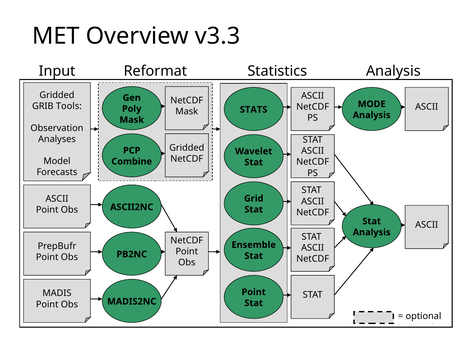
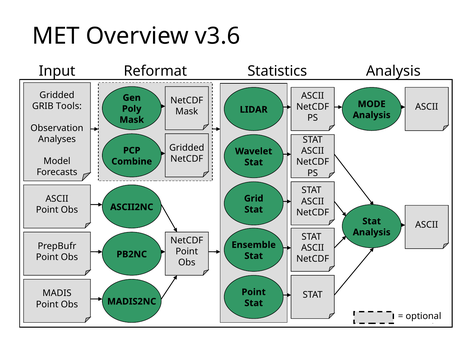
v3.3: v3.3 -> v3.6
STATS: STATS -> LIDAR
